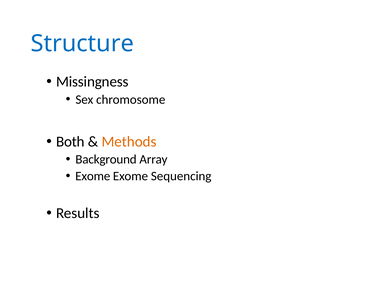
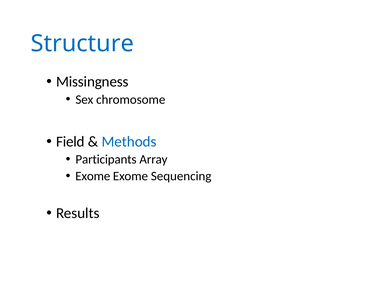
Both: Both -> Field
Methods colour: orange -> blue
Background: Background -> Participants
